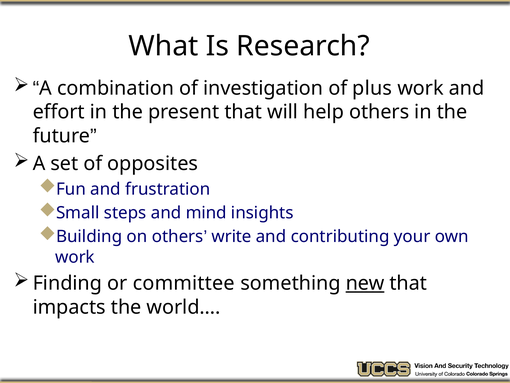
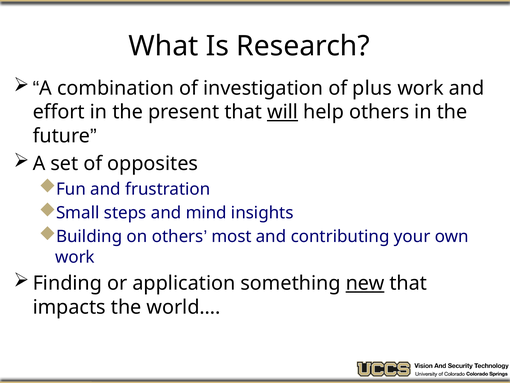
will underline: none -> present
write: write -> most
committee: committee -> application
